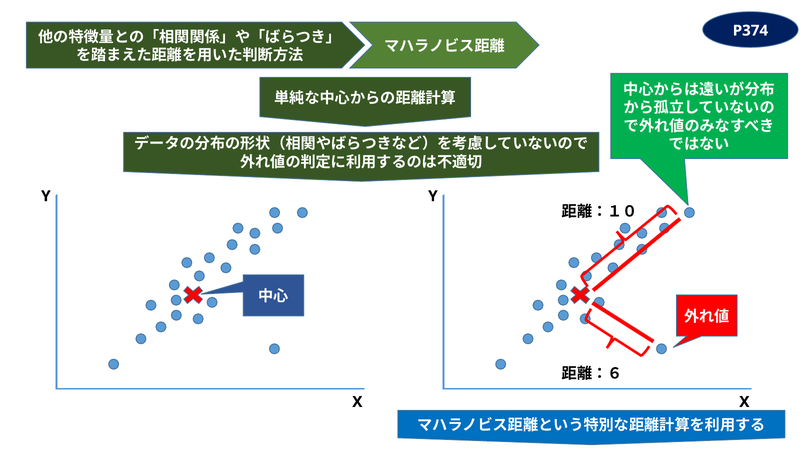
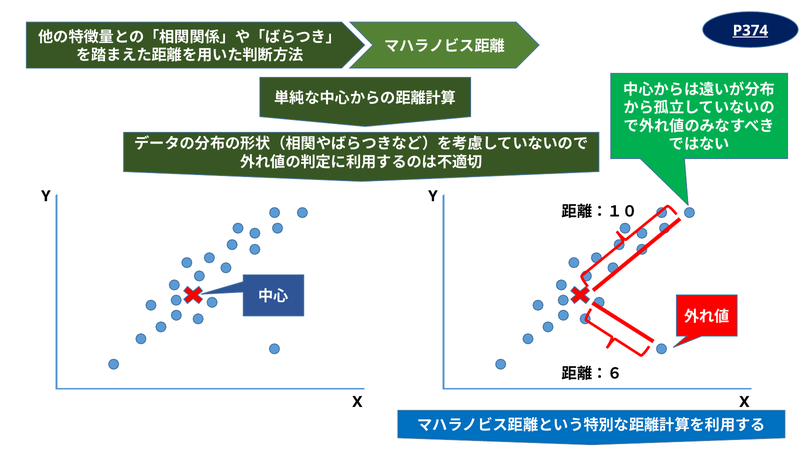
P374 underline: none -> present
